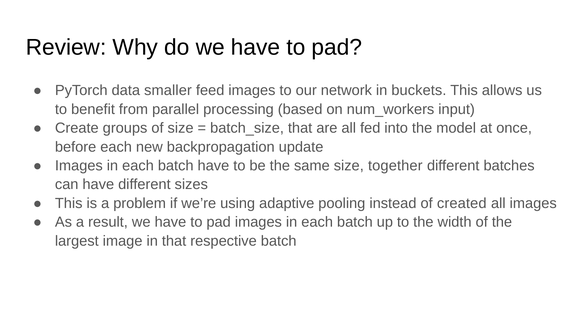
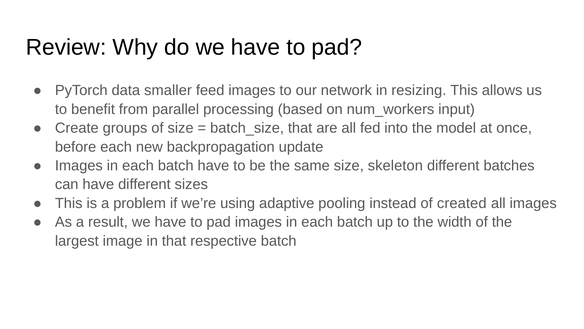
buckets: buckets -> resizing
together: together -> skeleton
